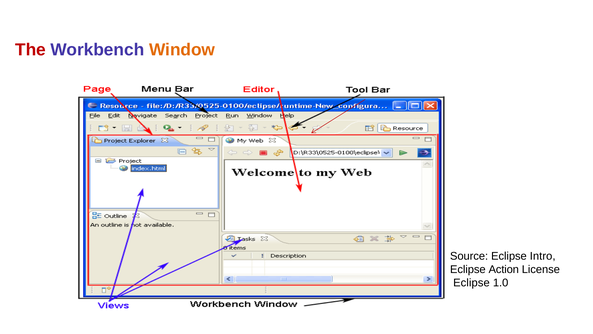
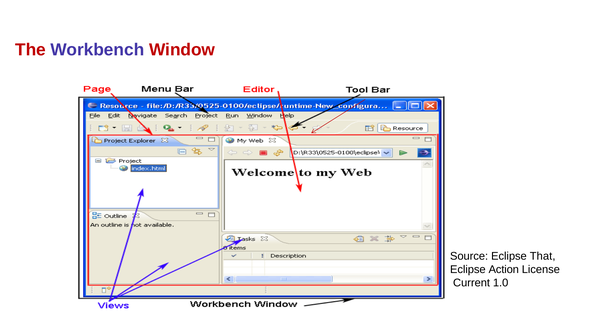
Window colour: orange -> red
Intro: Intro -> That
Eclipse at (471, 282): Eclipse -> Current
